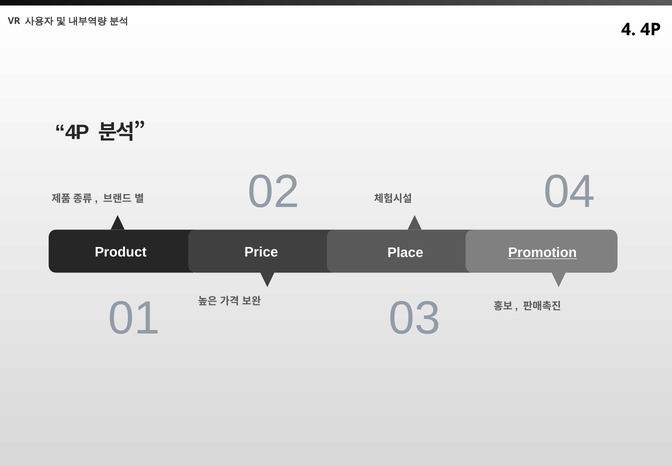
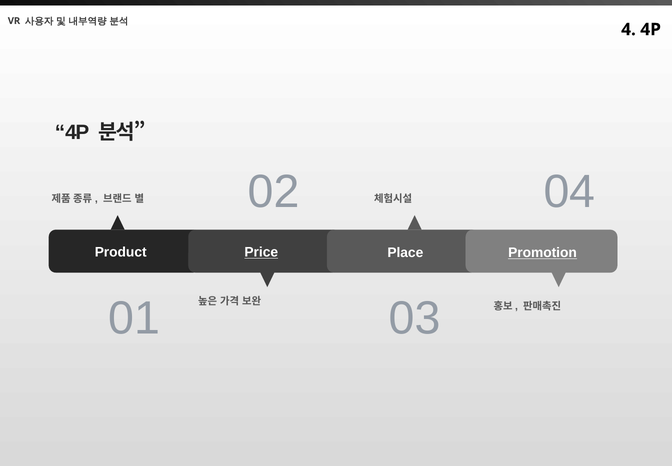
Price underline: none -> present
